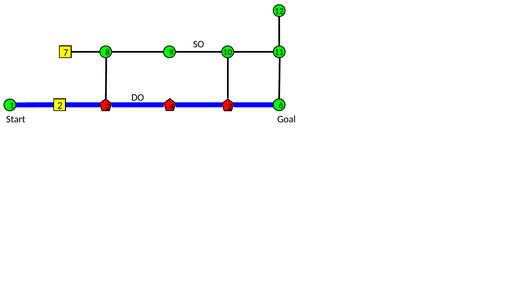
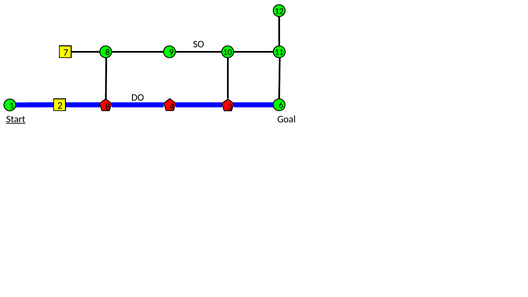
2 2: 2 -> 8
4 2: 2 -> 3
Start underline: none -> present
